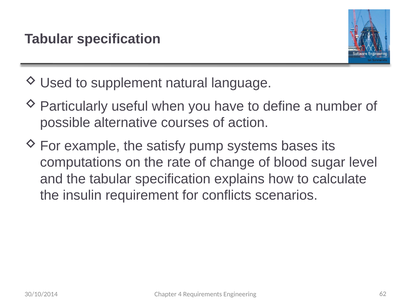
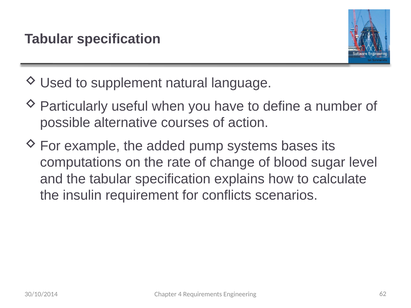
satisfy: satisfy -> added
